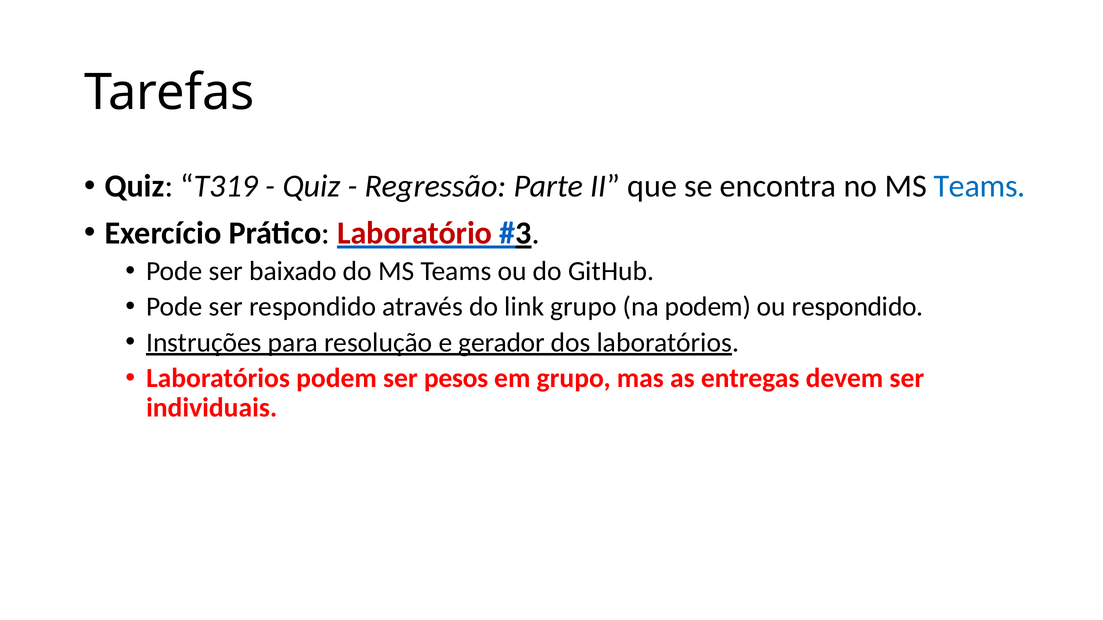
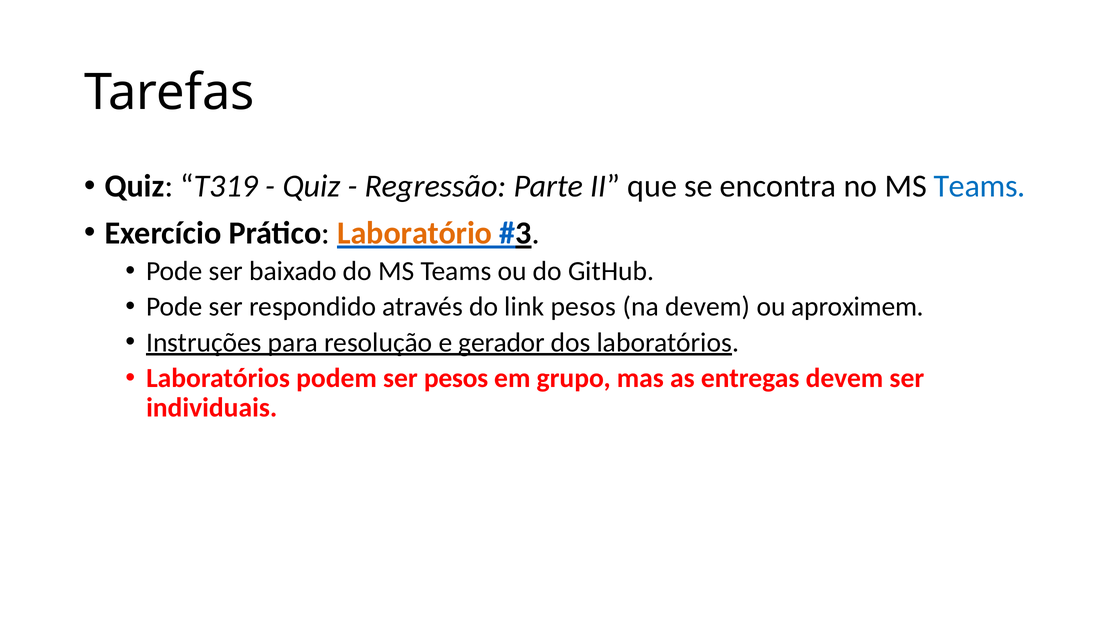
Laboratório colour: red -> orange
link grupo: grupo -> pesos
na podem: podem -> devem
ou respondido: respondido -> aproximem
